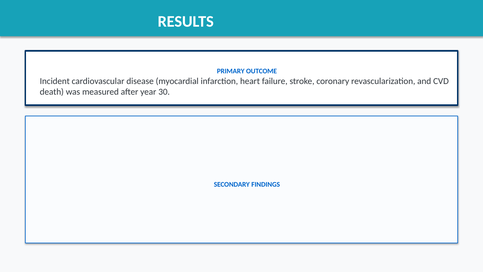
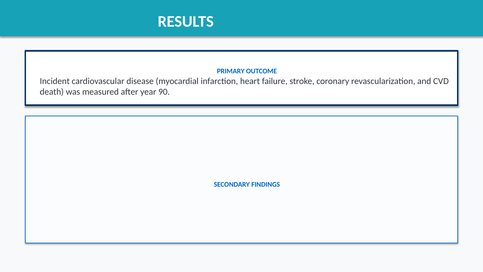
30: 30 -> 90
